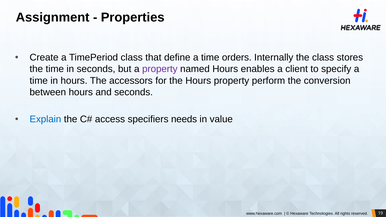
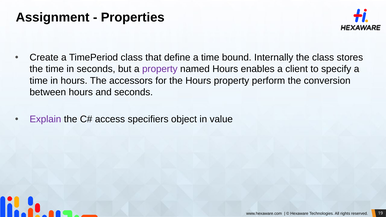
orders: orders -> bound
Explain colour: blue -> purple
needs: needs -> object
